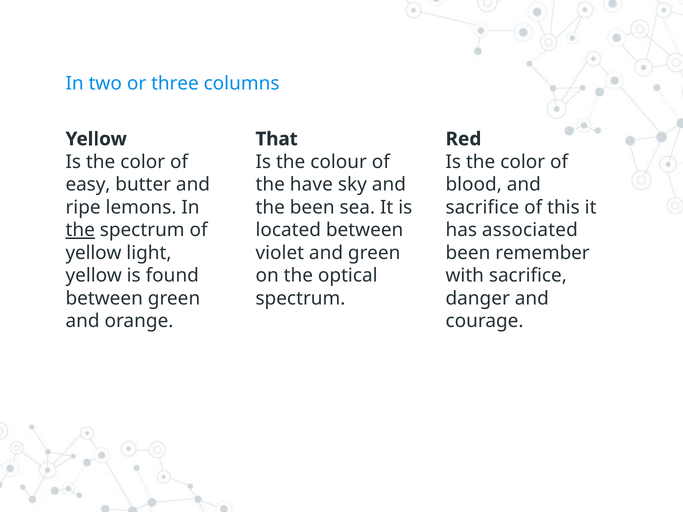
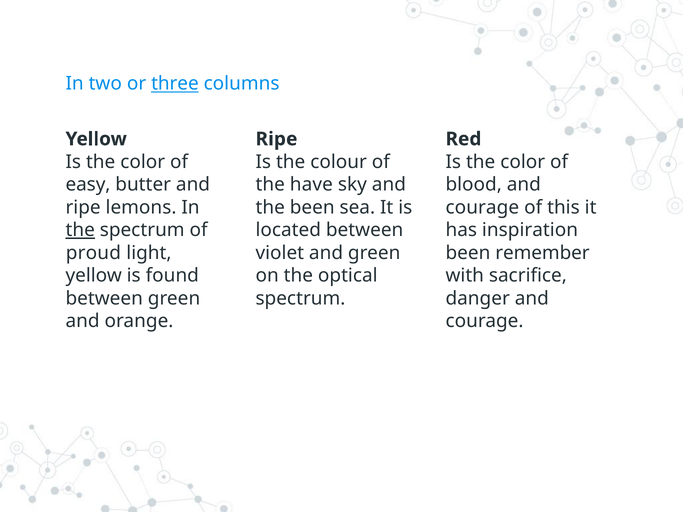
three underline: none -> present
That at (277, 139): That -> Ripe
sacrifice at (482, 207): sacrifice -> courage
associated: associated -> inspiration
yellow at (94, 253): yellow -> proud
